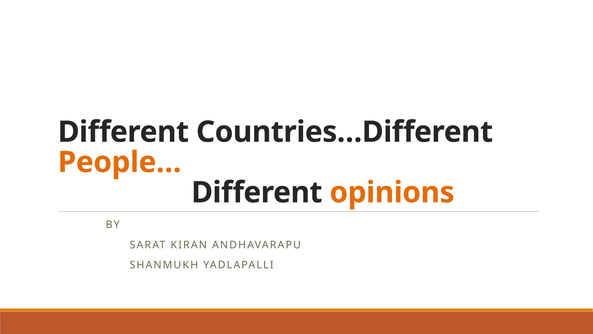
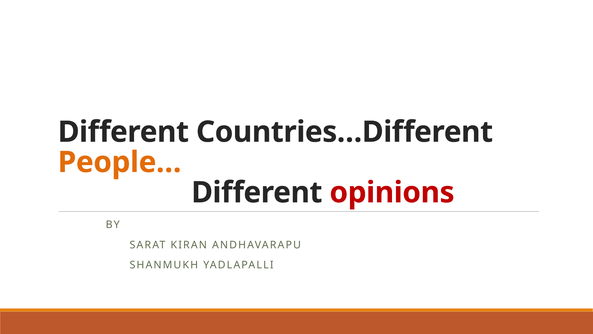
opinions colour: orange -> red
